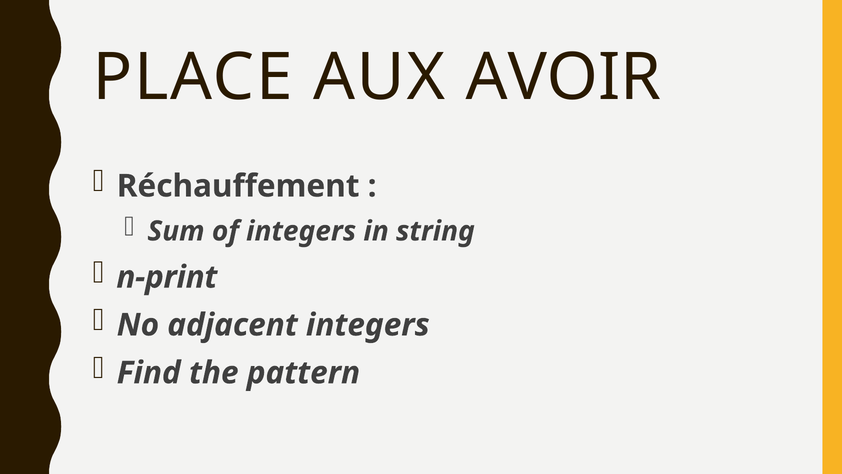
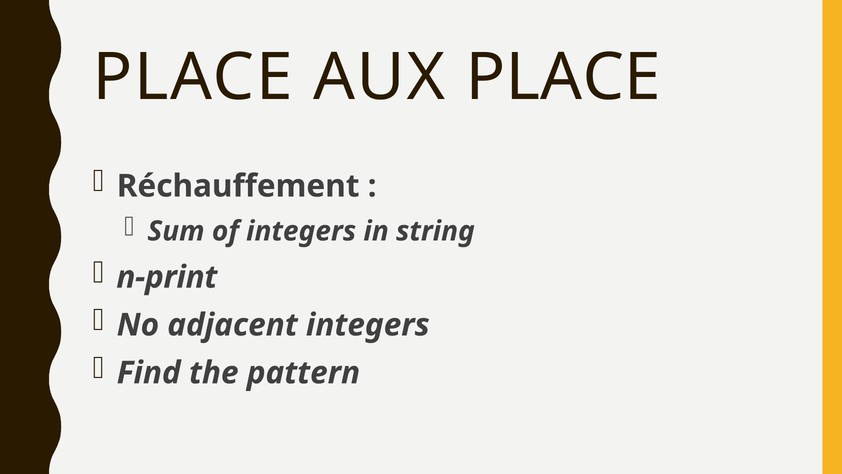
AUX AVOIR: AVOIR -> PLACE
